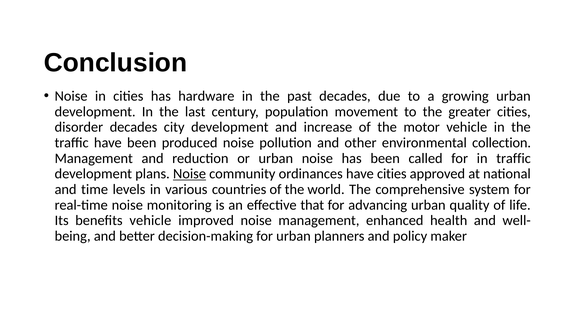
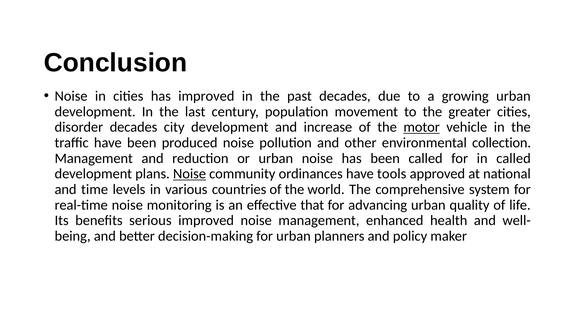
has hardware: hardware -> improved
motor underline: none -> present
in traffic: traffic -> called
have cities: cities -> tools
benefits vehicle: vehicle -> serious
